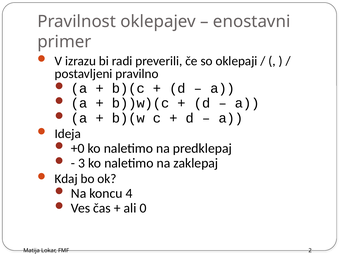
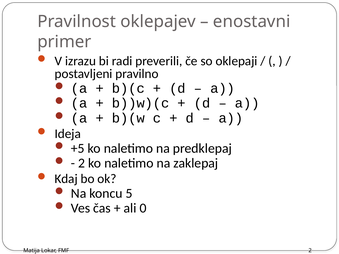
+0: +0 -> +5
3 at (82, 163): 3 -> 2
4: 4 -> 5
